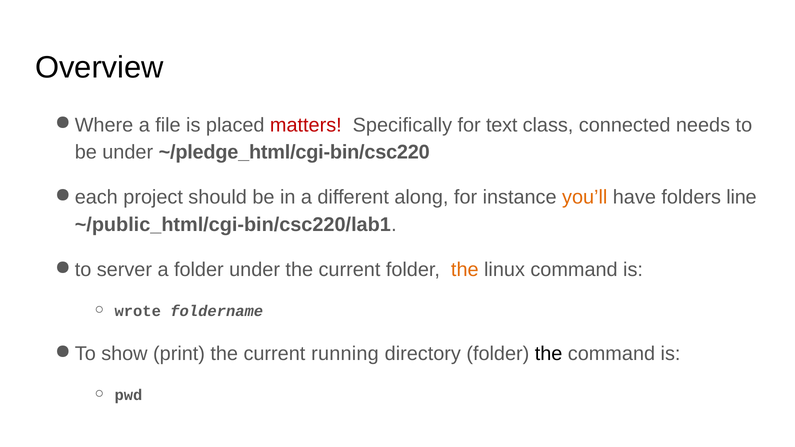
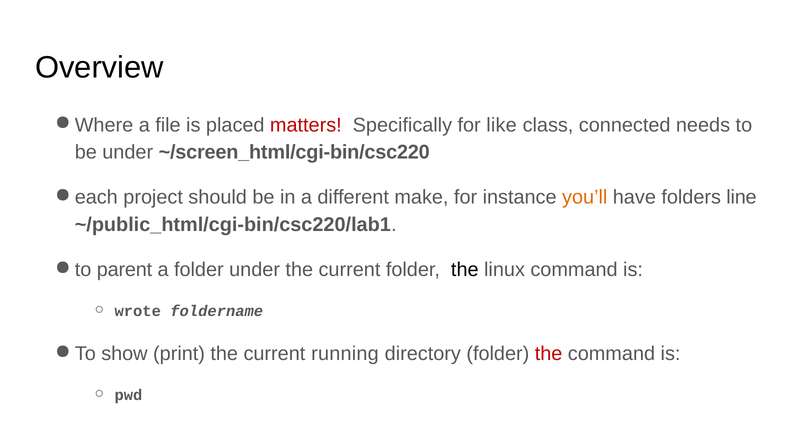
text: text -> like
~/pledge_html/cgi-bin/csc220: ~/pledge_html/cgi-bin/csc220 -> ~/screen_html/cgi-bin/csc220
along: along -> make
server: server -> parent
the at (465, 270) colour: orange -> black
the at (549, 354) colour: black -> red
